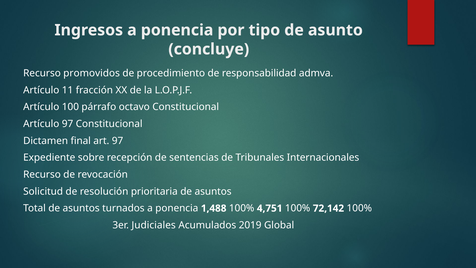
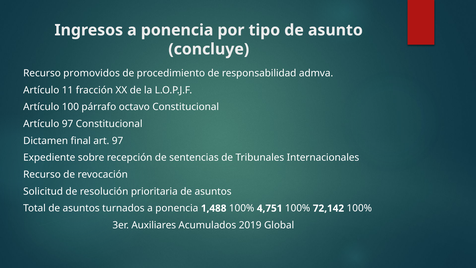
Judiciales: Judiciales -> Auxiliares
